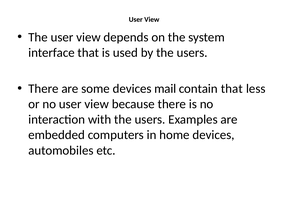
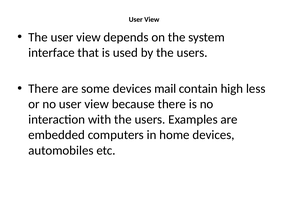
contain that: that -> high
